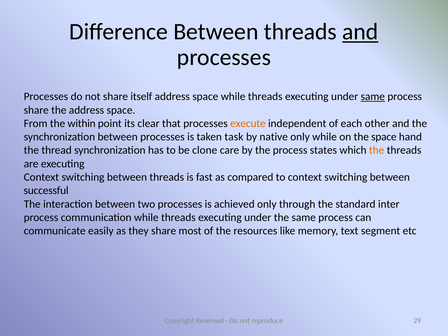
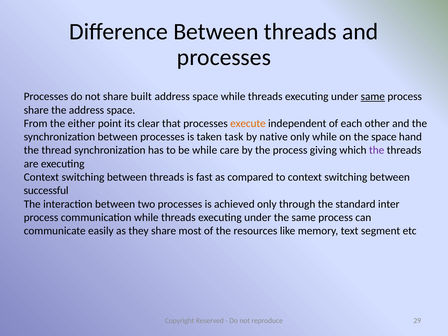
and at (360, 32) underline: present -> none
itself: itself -> built
within: within -> either
be clone: clone -> while
states: states -> giving
the at (377, 150) colour: orange -> purple
